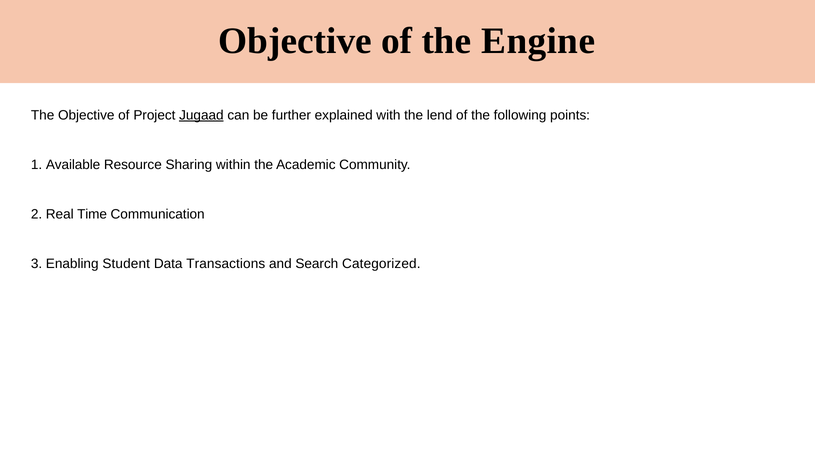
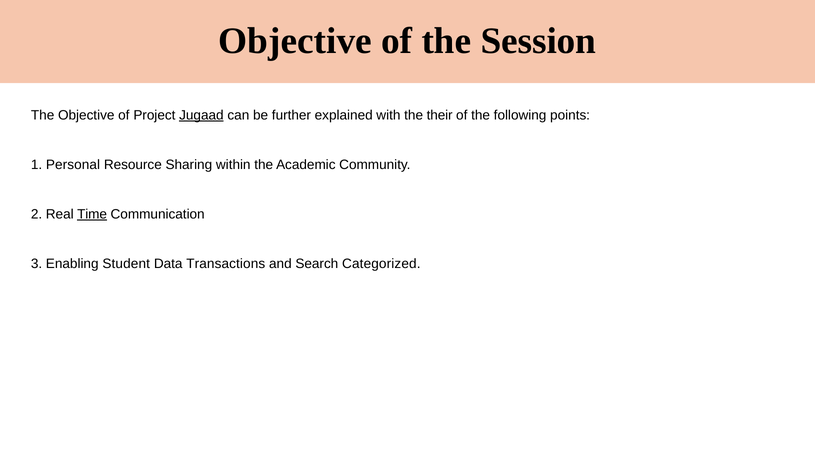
Engine: Engine -> Session
lend: lend -> their
Available: Available -> Personal
Time underline: none -> present
